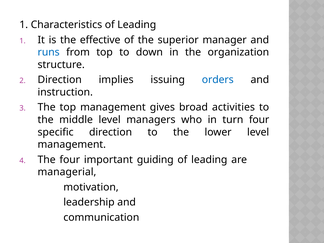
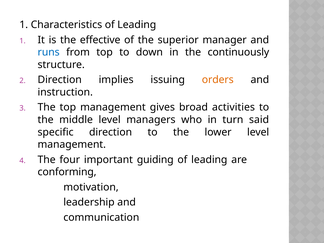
organization: organization -> continuously
orders colour: blue -> orange
turn four: four -> said
managerial: managerial -> conforming
